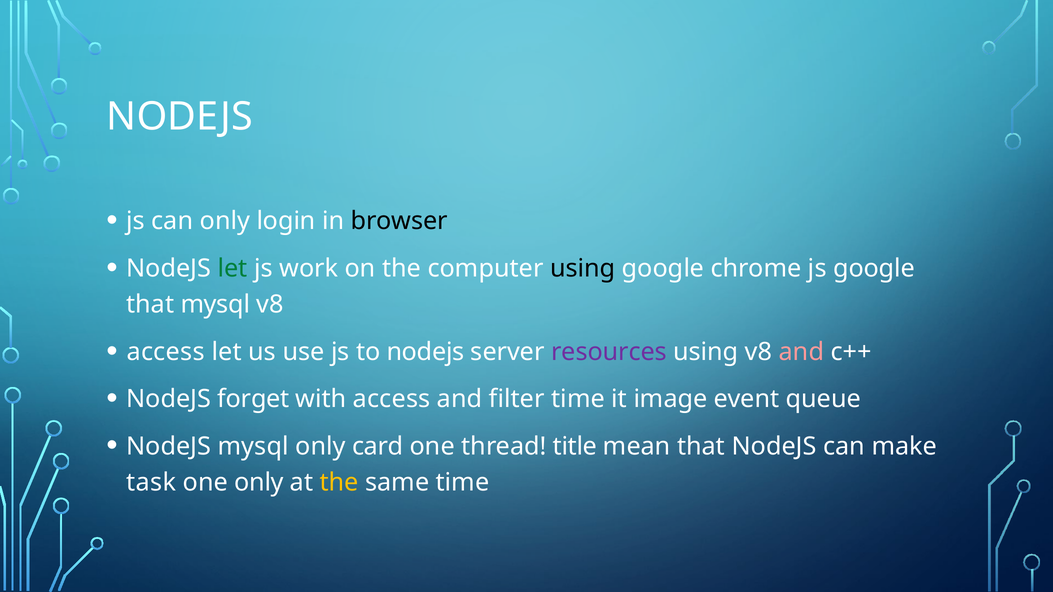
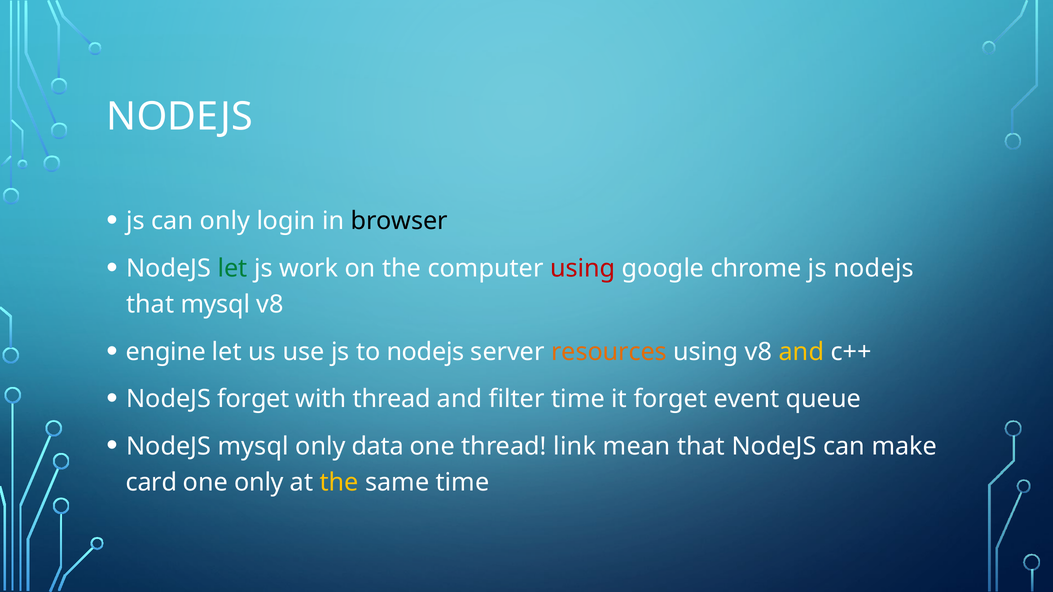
using at (583, 268) colour: black -> red
js google: google -> nodejs
access at (166, 352): access -> engine
resources colour: purple -> orange
and at (801, 352) colour: pink -> yellow
with access: access -> thread
it image: image -> forget
card: card -> data
title: title -> link
task: task -> card
